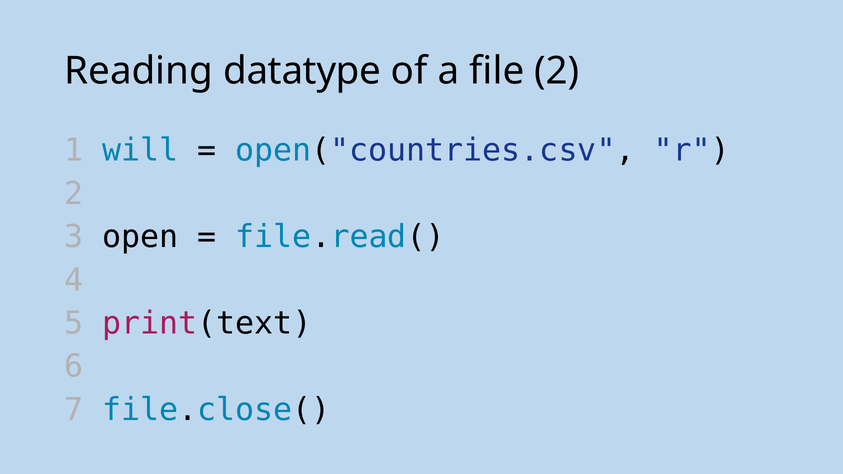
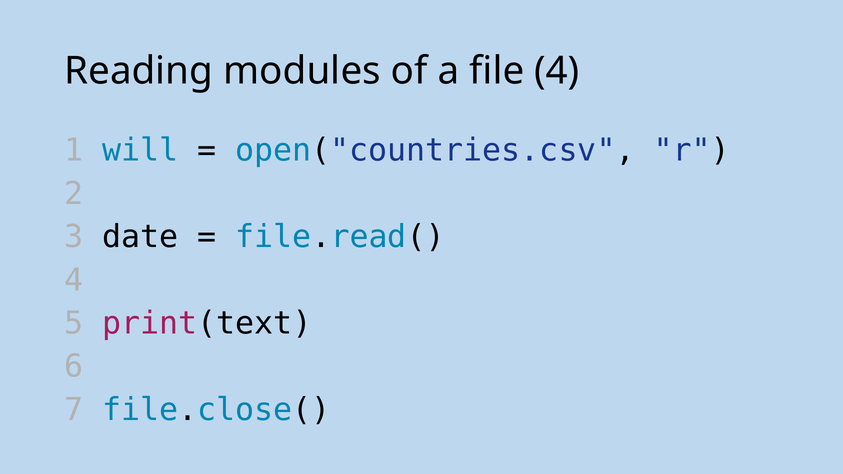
datatype: datatype -> modules
file 2: 2 -> 4
open: open -> date
